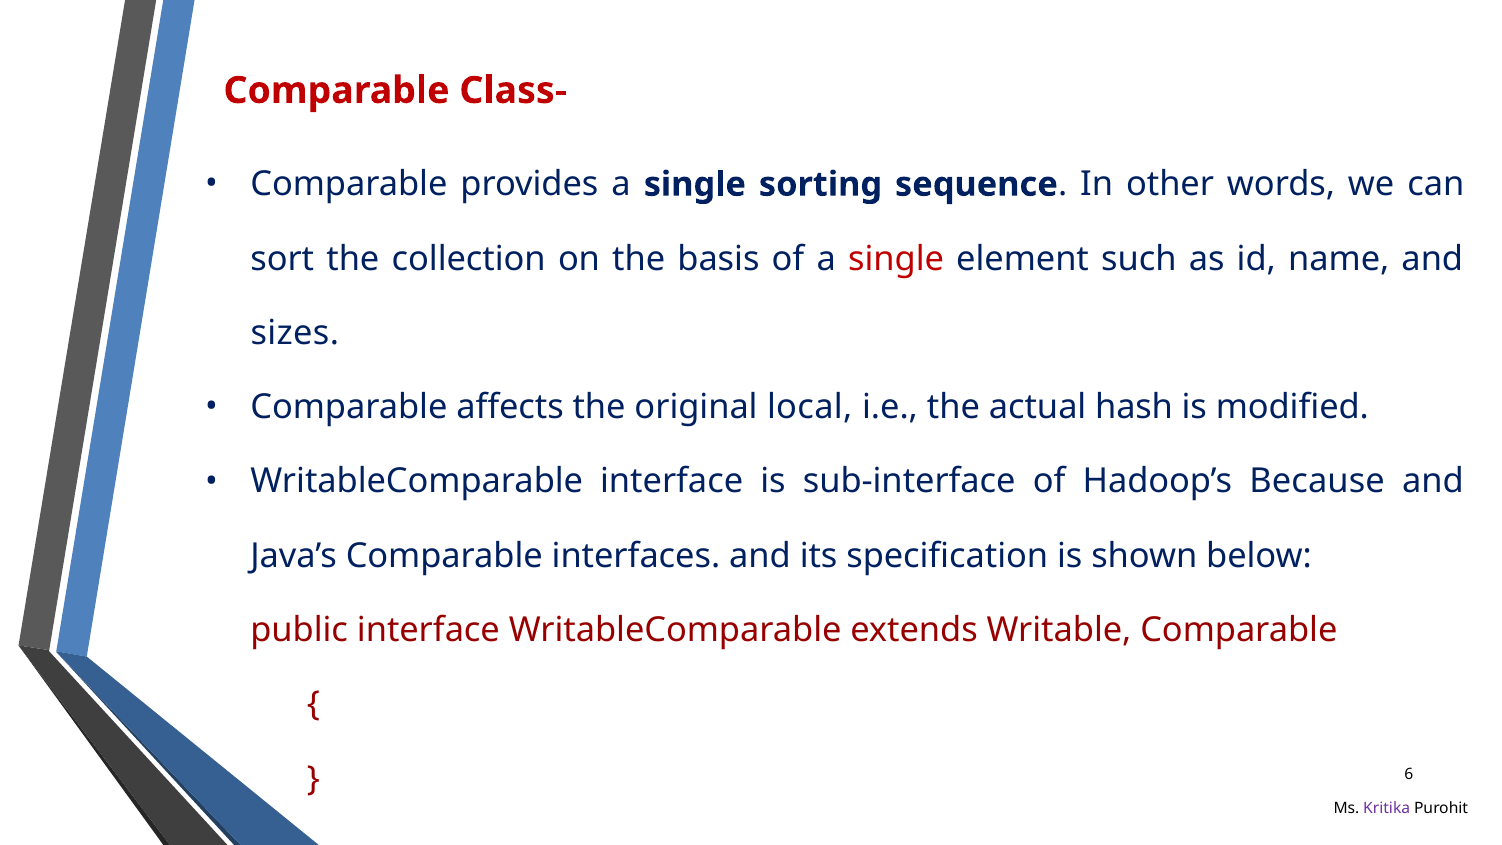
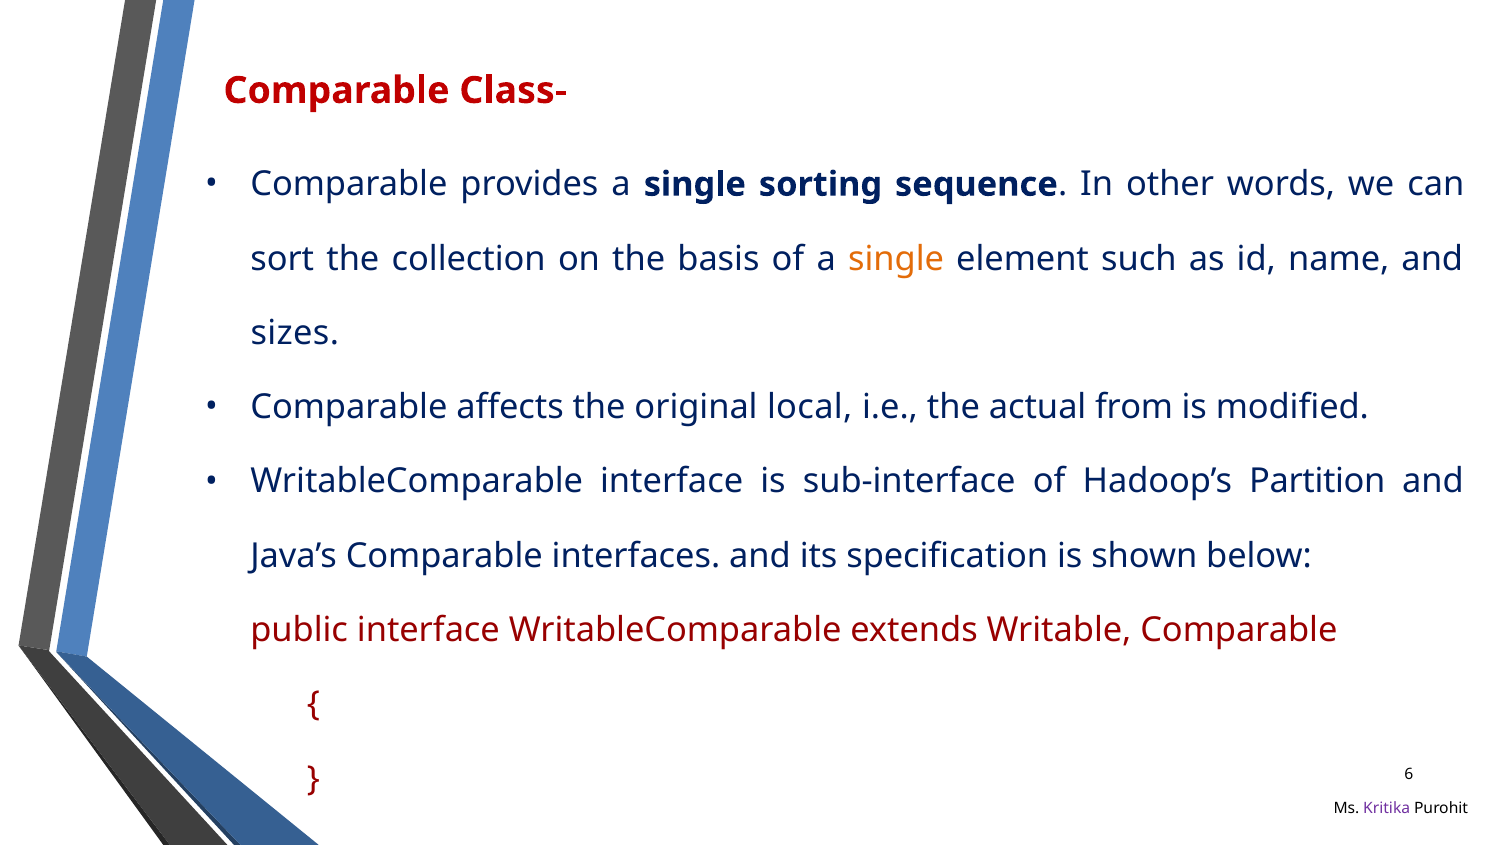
single at (896, 259) colour: red -> orange
hash: hash -> from
Because: Because -> Partition
